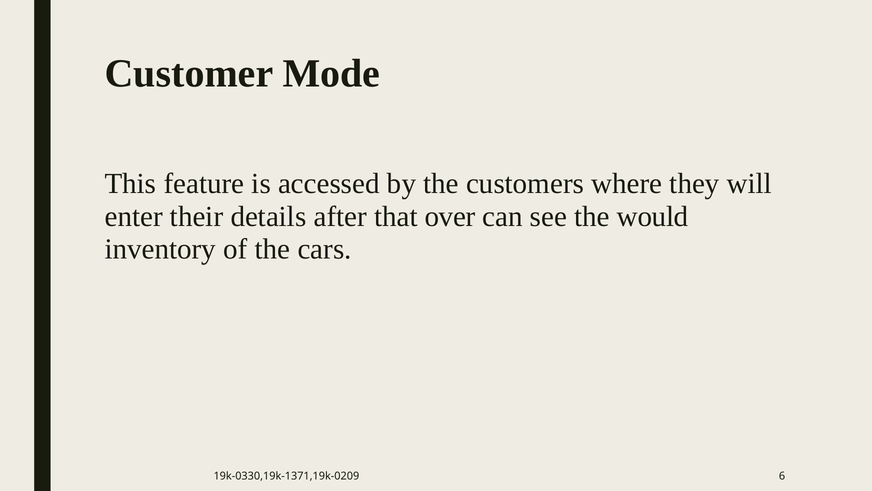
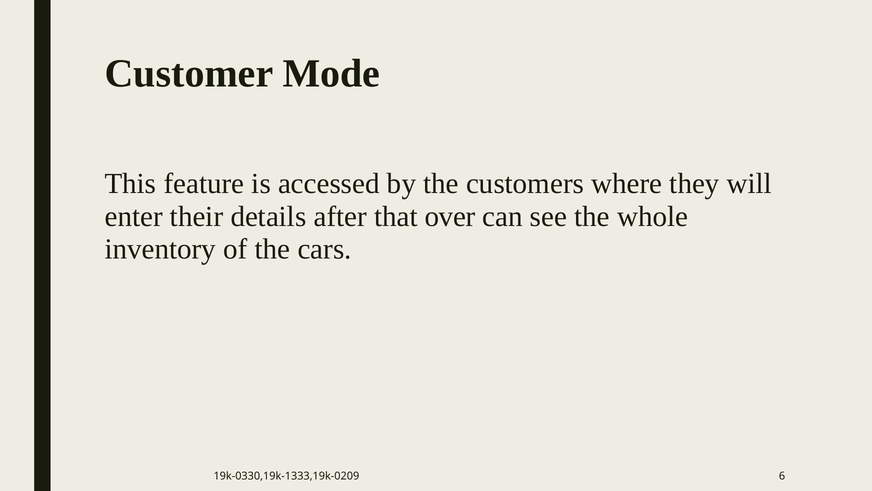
would: would -> whole
19k-0330,19k-1371,19k-0209: 19k-0330,19k-1371,19k-0209 -> 19k-0330,19k-1333,19k-0209
